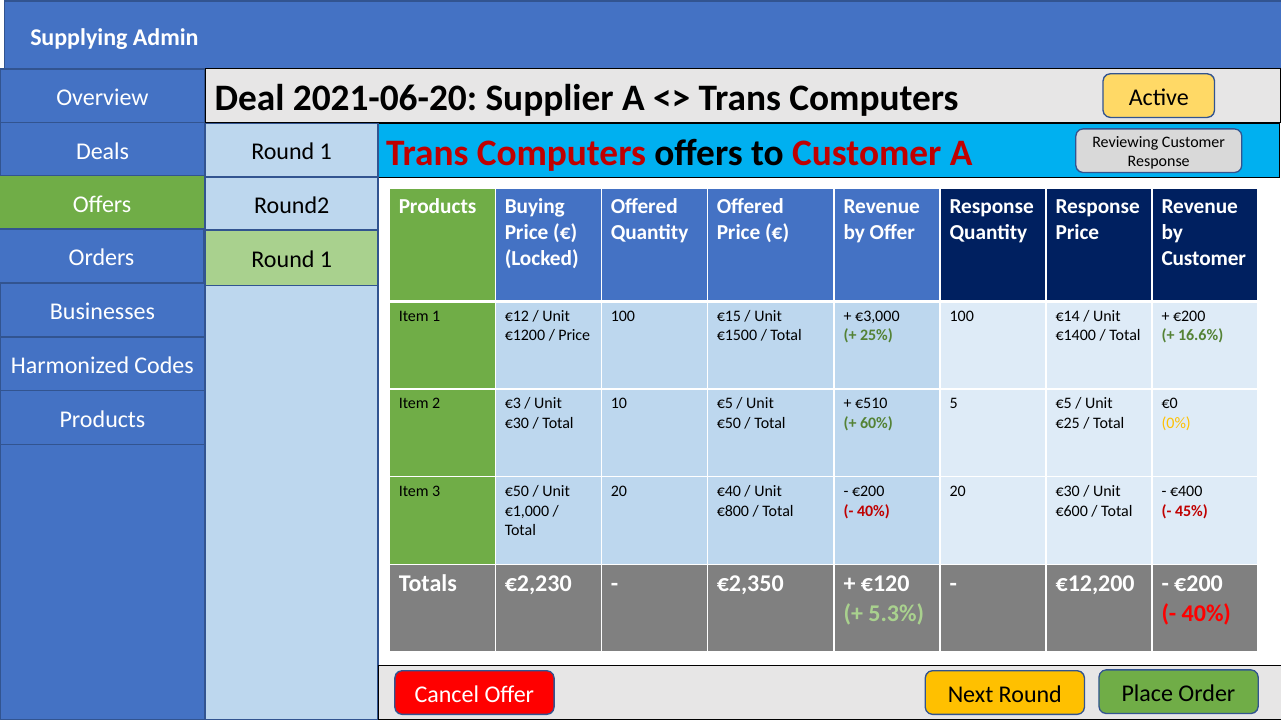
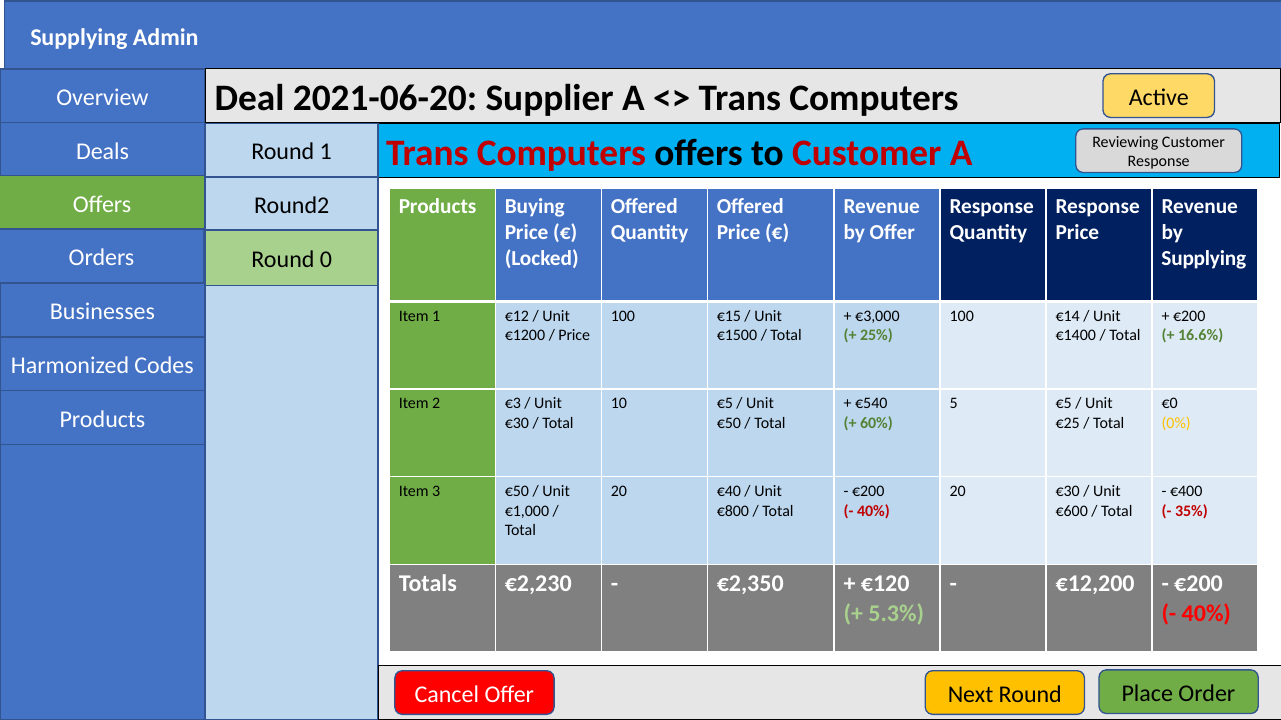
Customer at (1204, 258): Customer -> Supplying
1 at (326, 260): 1 -> 0
€510: €510 -> €540
45%: 45% -> 35%
